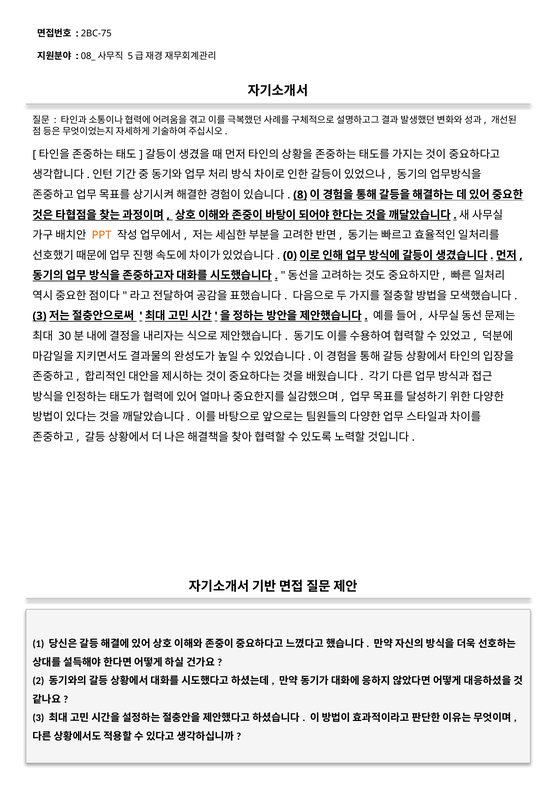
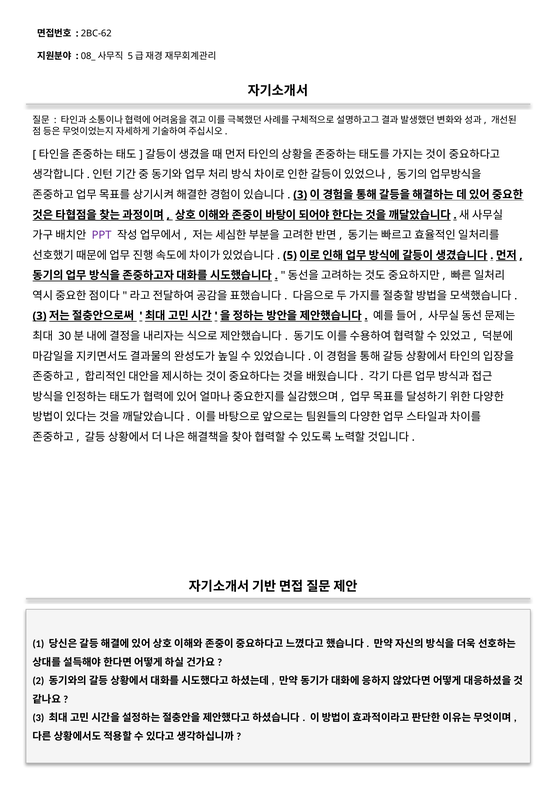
2BC-75: 2BC-75 -> 2BC-62
8 at (300, 195): 8 -> 3
PPT colour: orange -> purple
0: 0 -> 5
